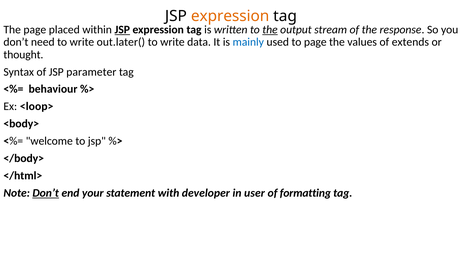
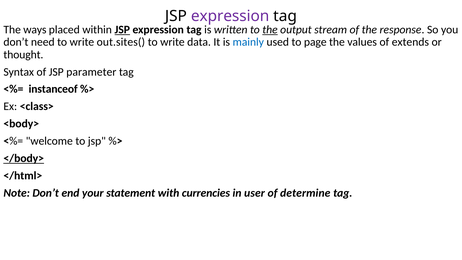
expression at (230, 16) colour: orange -> purple
The page: page -> ways
out.later(: out.later( -> out.sites(
behaviour: behaviour -> instanceof
<loop>: <loop> -> <class>
</body> underline: none -> present
Don’t at (46, 193) underline: present -> none
developer: developer -> currencies
formatting: formatting -> determine
